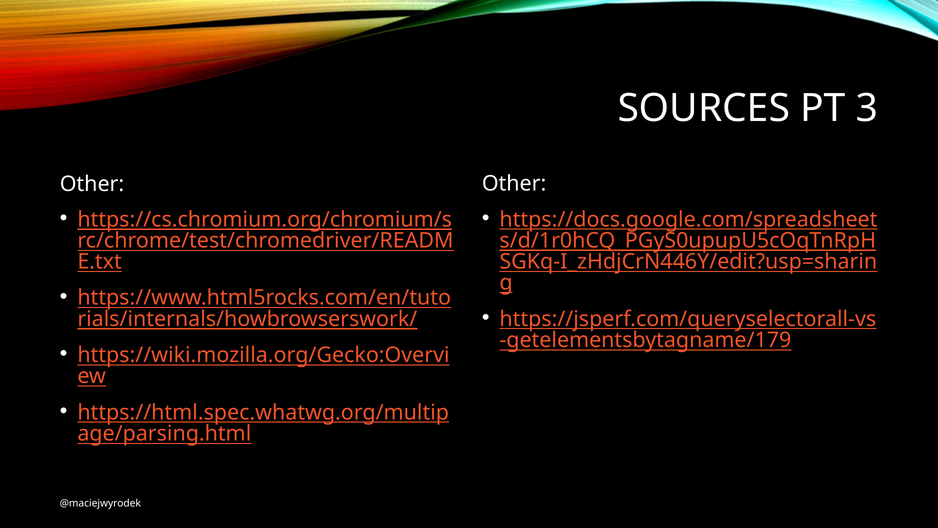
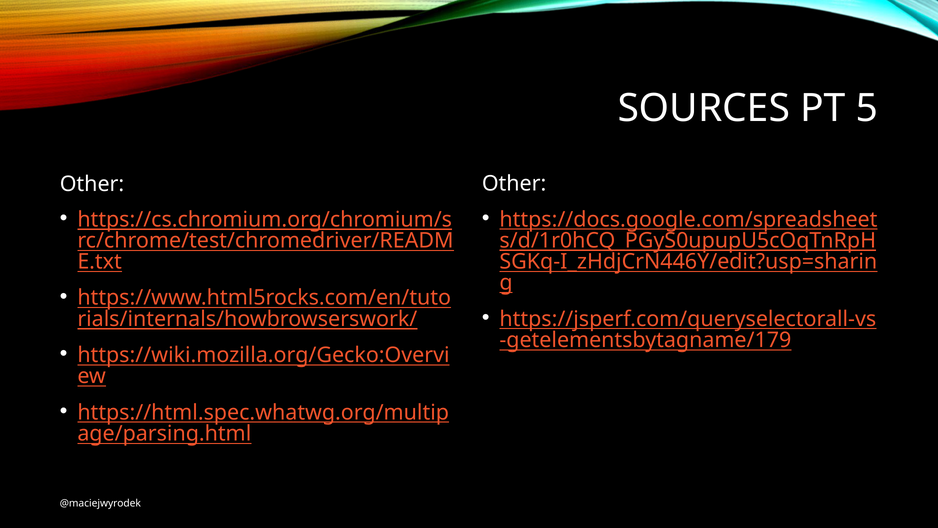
3: 3 -> 5
